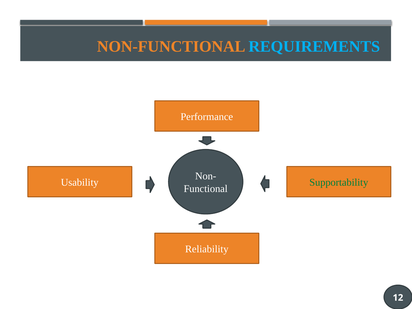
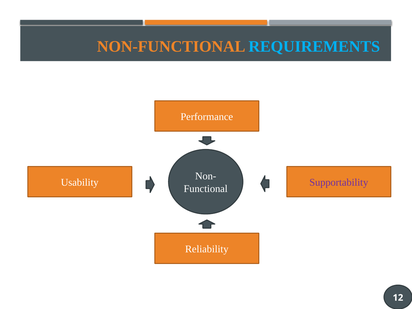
Supportability colour: green -> purple
